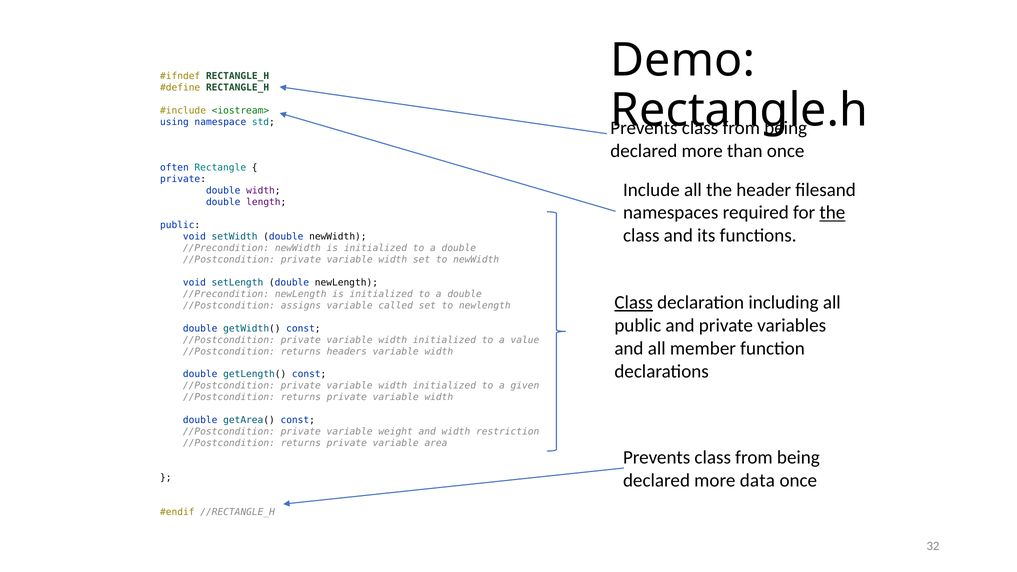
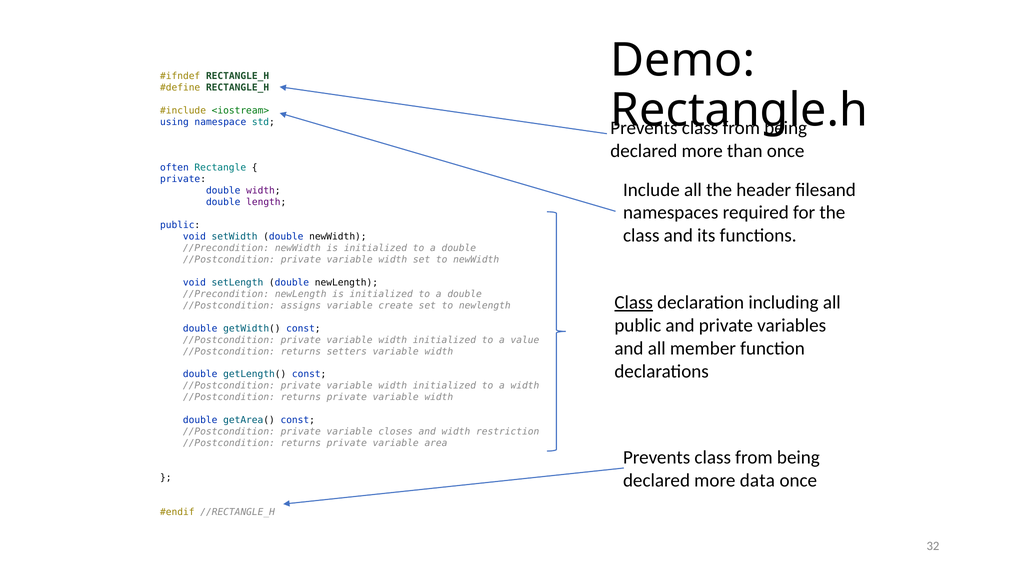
the at (832, 213) underline: present -> none
called: called -> create
headers: headers -> setters
a given: given -> width
weight: weight -> closes
